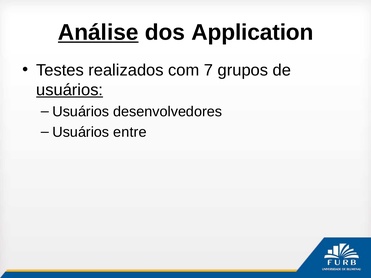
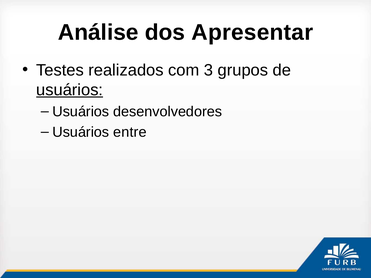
Análise underline: present -> none
Application: Application -> Apresentar
7: 7 -> 3
